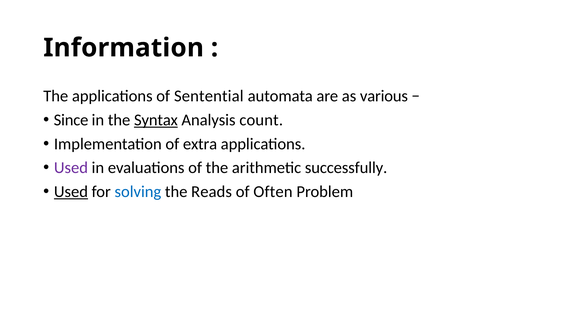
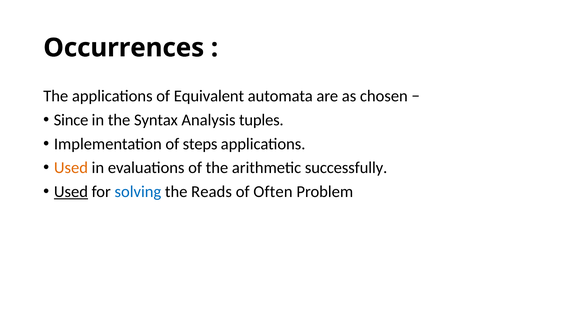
Information: Information -> Occurrences
Sentential: Sentential -> Equivalent
various: various -> chosen
Syntax underline: present -> none
count: count -> tuples
extra: extra -> steps
Used at (71, 167) colour: purple -> orange
